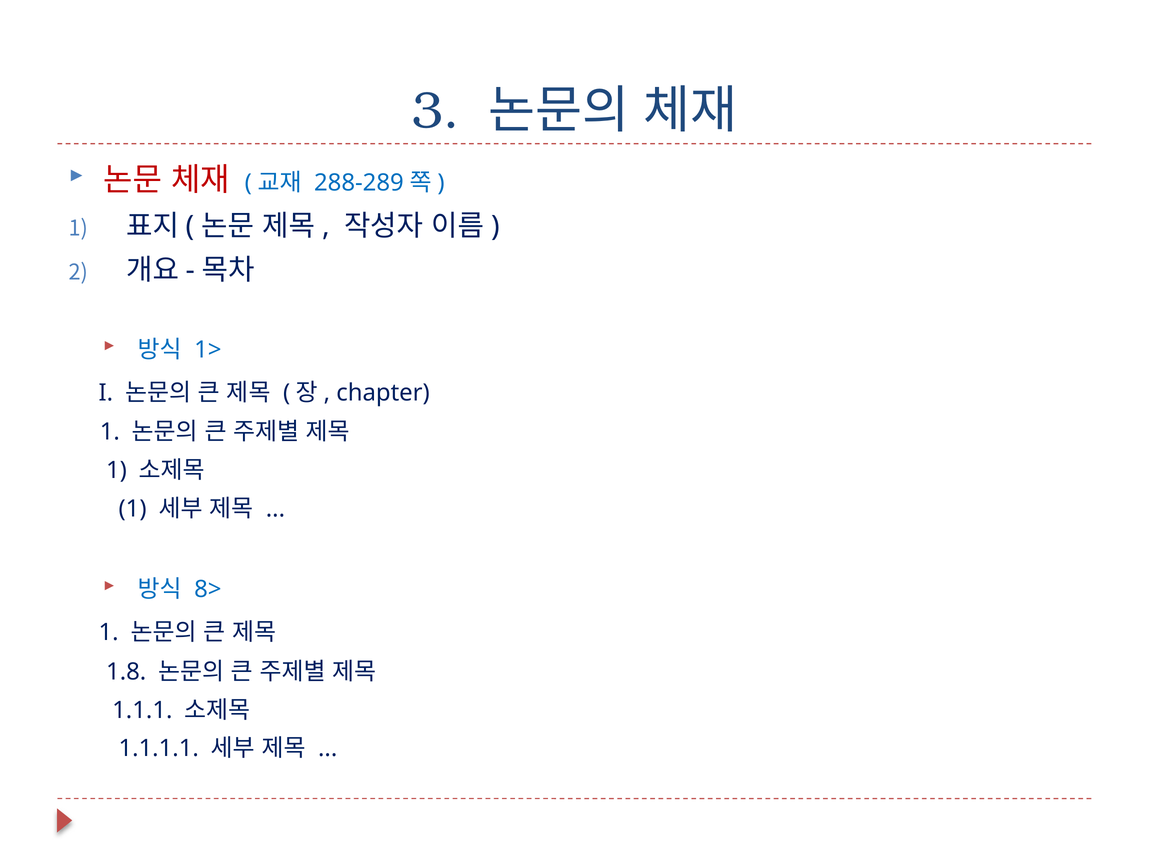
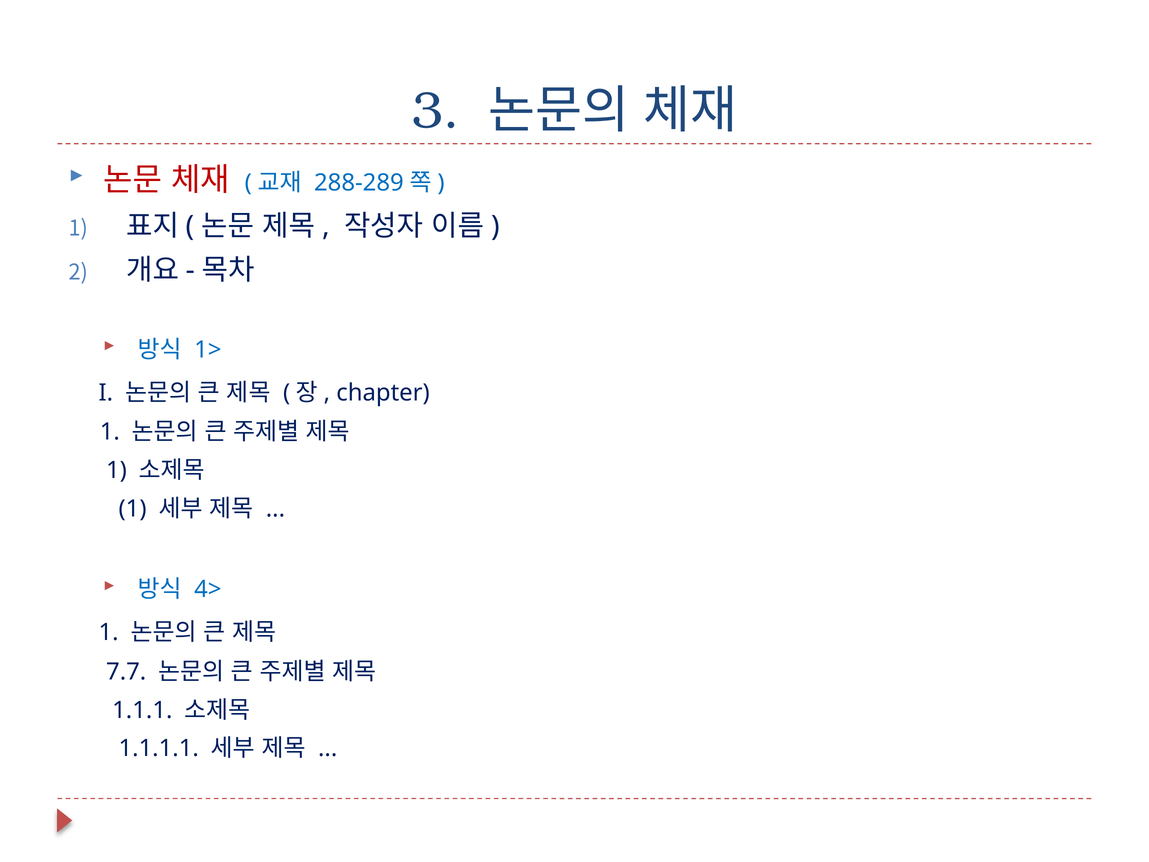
8>: 8> -> 4>
1.8: 1.8 -> 7.7
